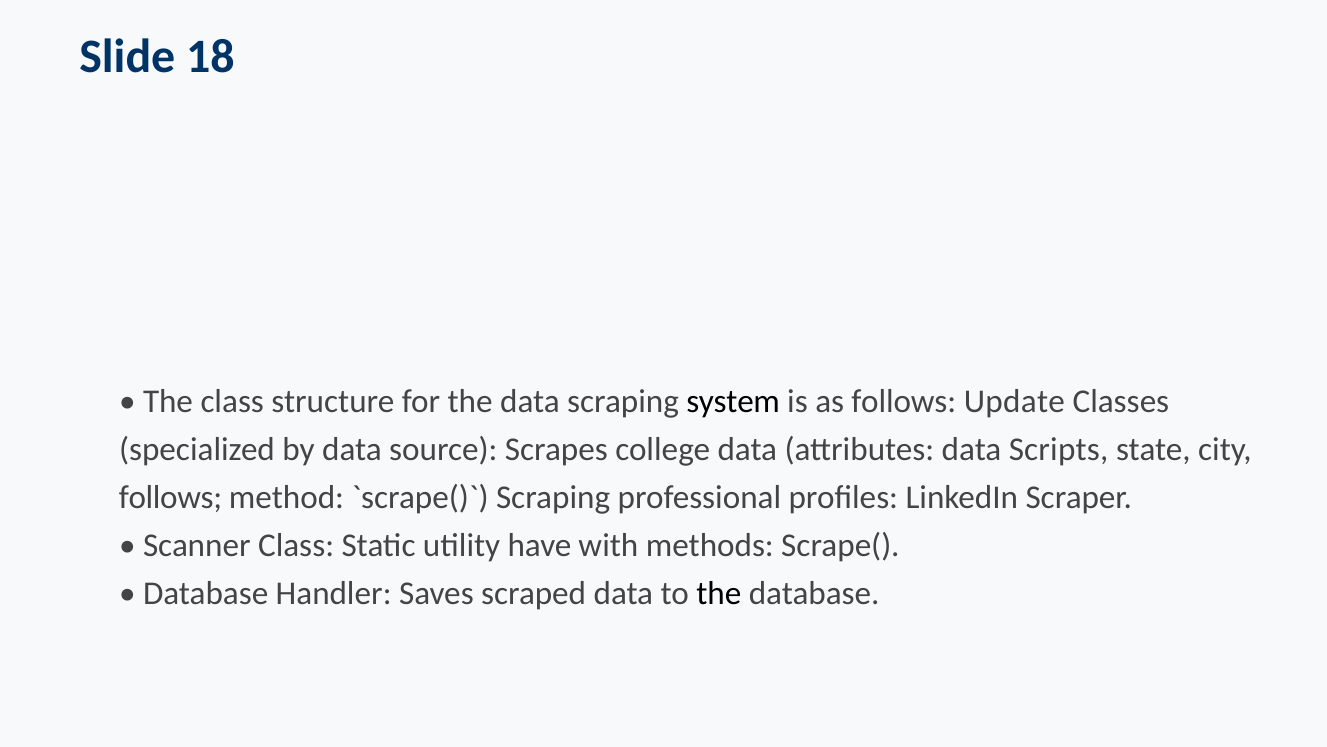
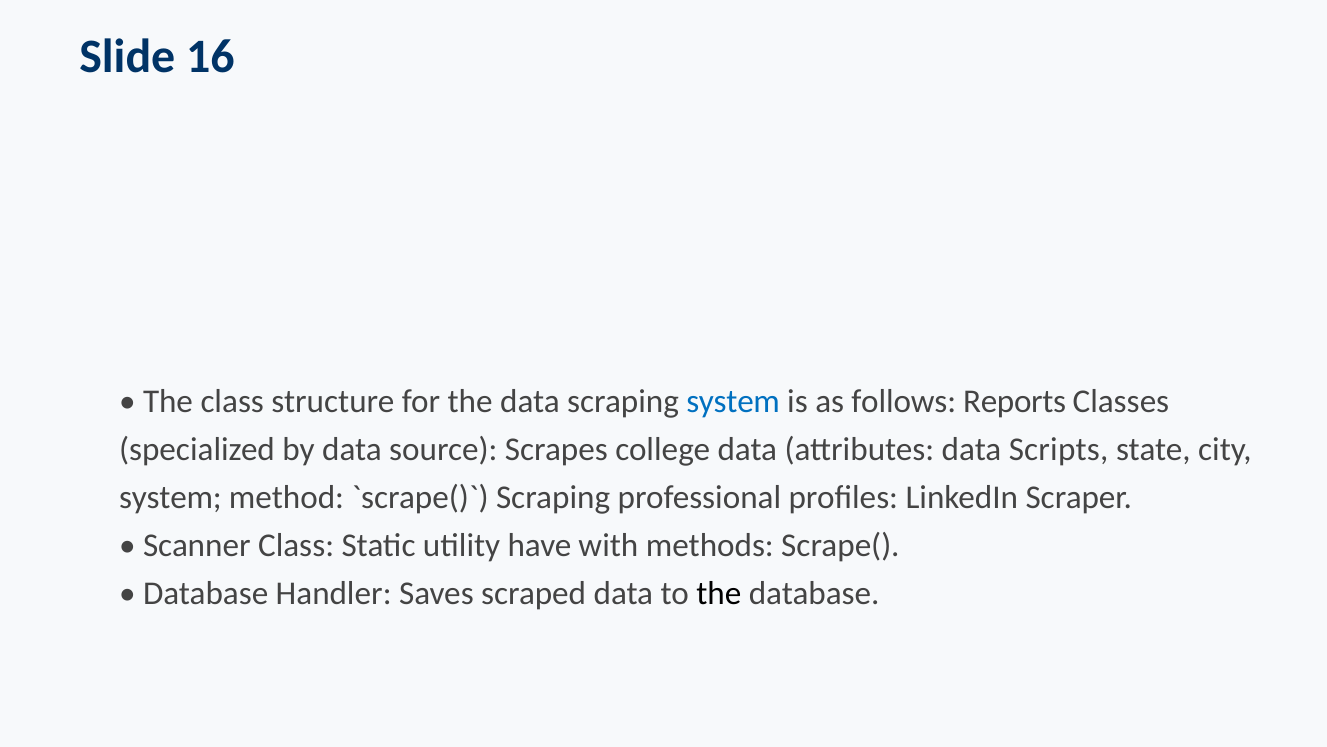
18: 18 -> 16
system at (733, 402) colour: black -> blue
Update: Update -> Reports
follows at (170, 497): follows -> system
